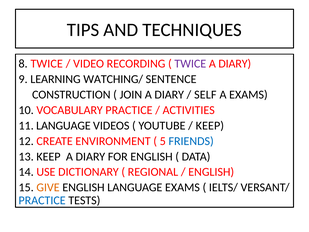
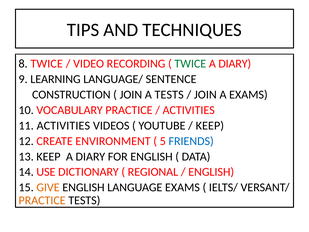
TWICE at (190, 64) colour: purple -> green
WATCHING/: WATCHING/ -> LANGUAGE/
JOIN A DIARY: DIARY -> TESTS
SELF at (205, 95): SELF -> JOIN
11 LANGUAGE: LANGUAGE -> ACTIVITIES
PRACTICE at (42, 200) colour: blue -> orange
